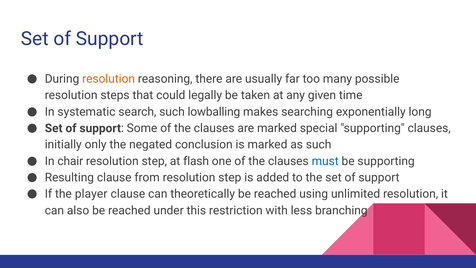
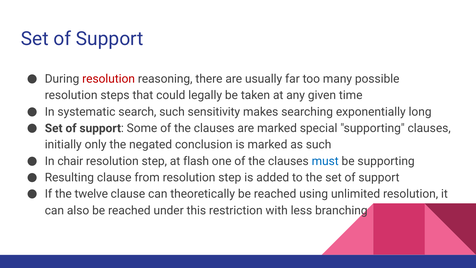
resolution at (109, 79) colour: orange -> red
lowballing: lowballing -> sensitivity
player: player -> twelve
